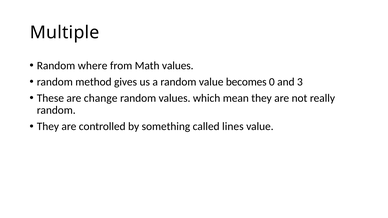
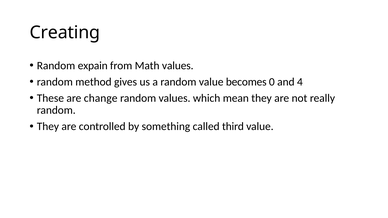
Multiple: Multiple -> Creating
where: where -> expain
3: 3 -> 4
lines: lines -> third
